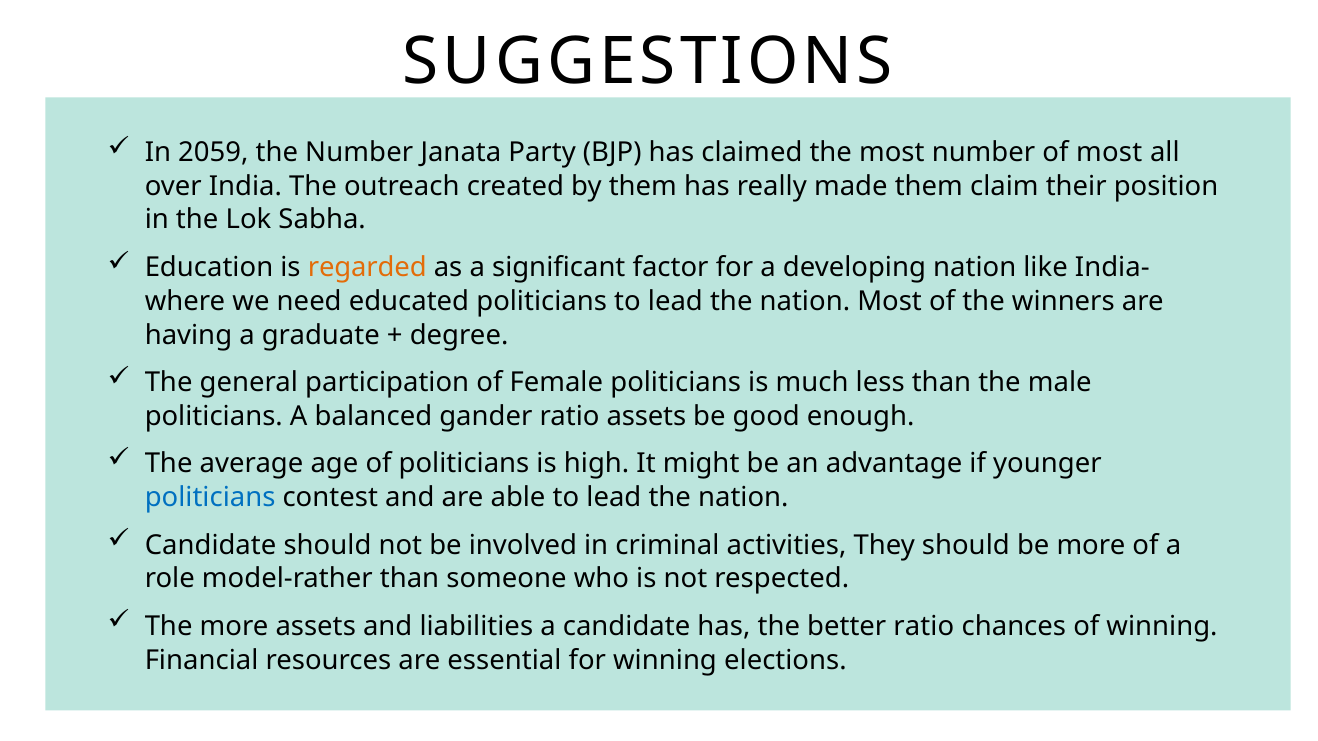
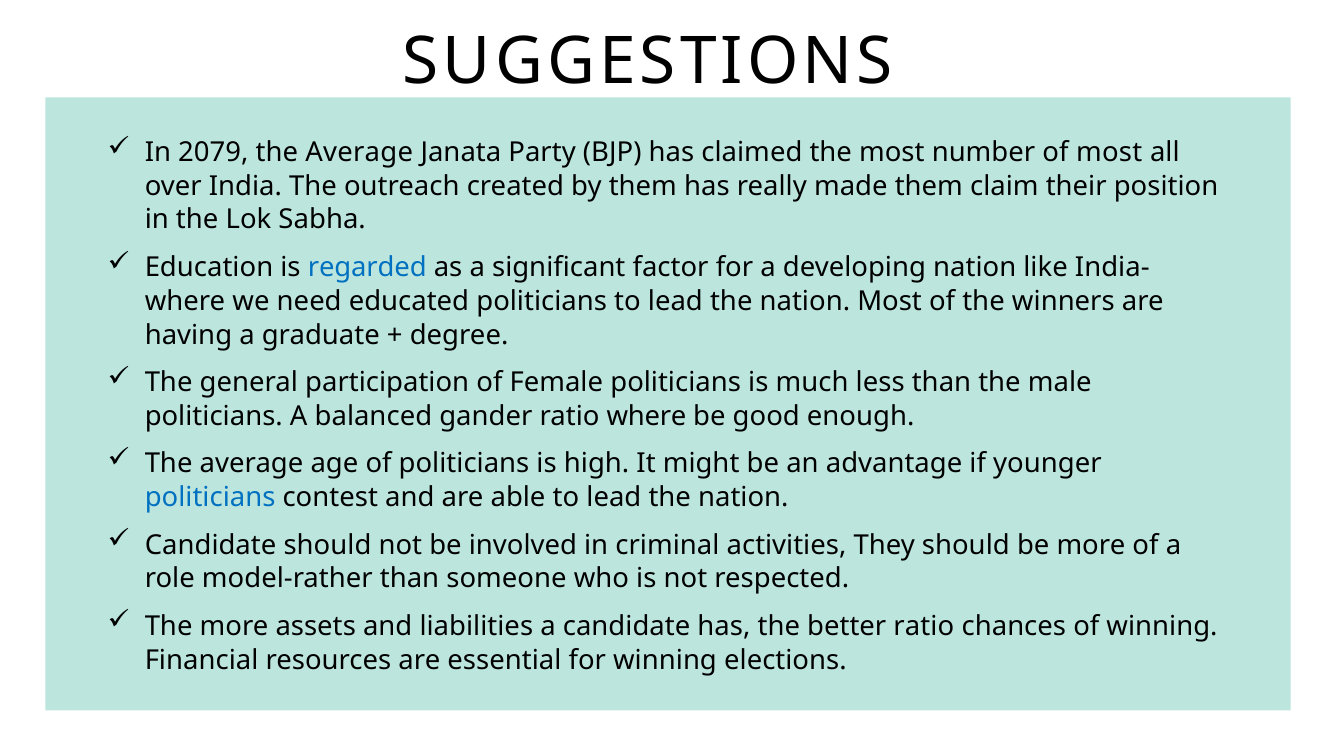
2059: 2059 -> 2079
Number at (359, 152): Number -> Average
regarded colour: orange -> blue
ratio assets: assets -> where
